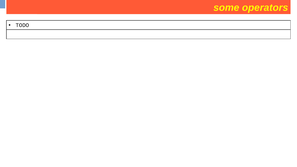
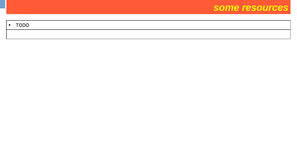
operators: operators -> resources
